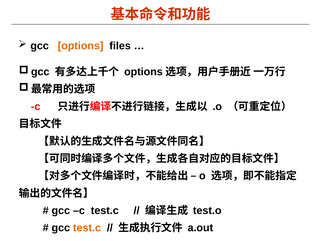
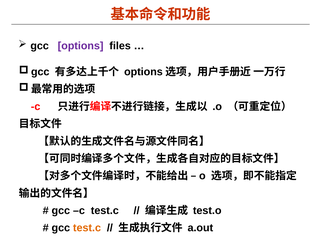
options colour: orange -> purple
